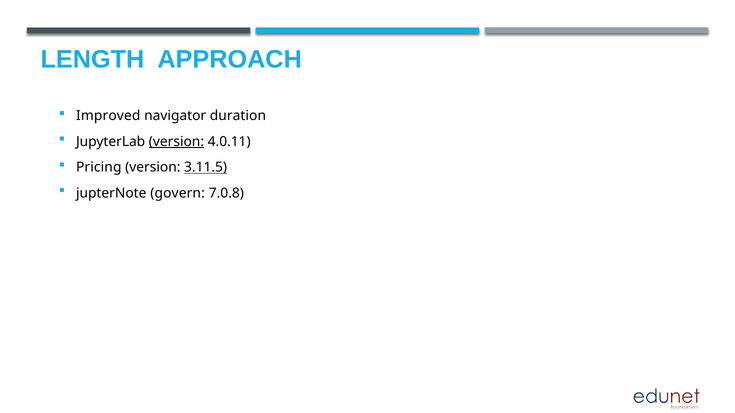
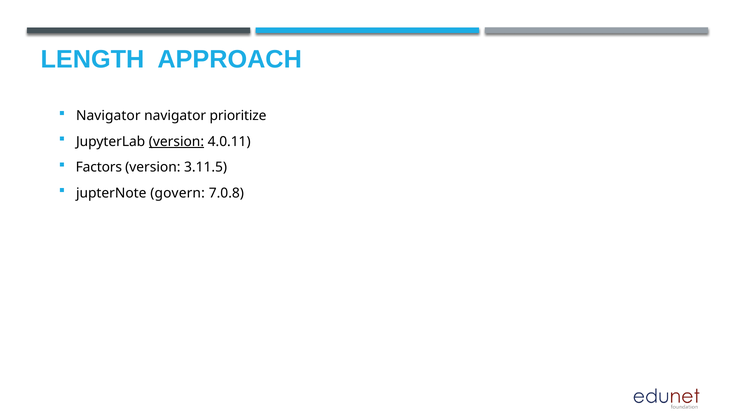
Improved at (108, 116): Improved -> Navigator
duration: duration -> prioritize
Pricing: Pricing -> Factors
3.11.5 underline: present -> none
